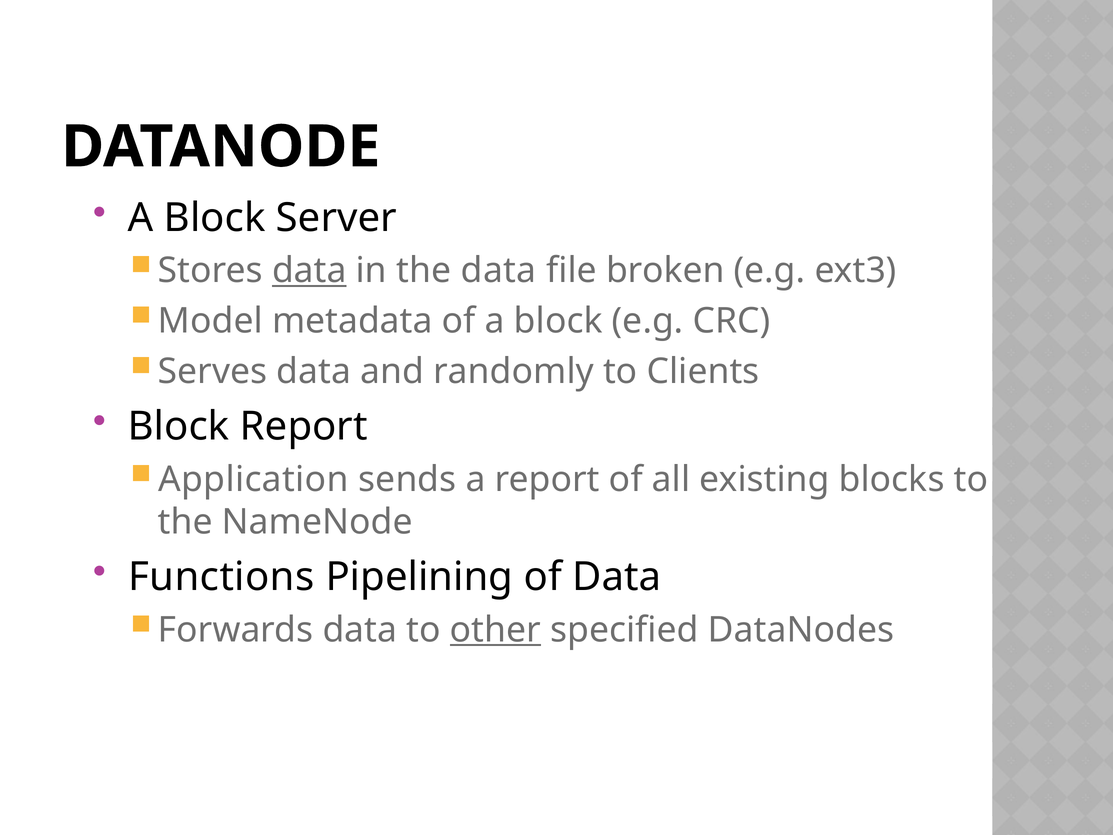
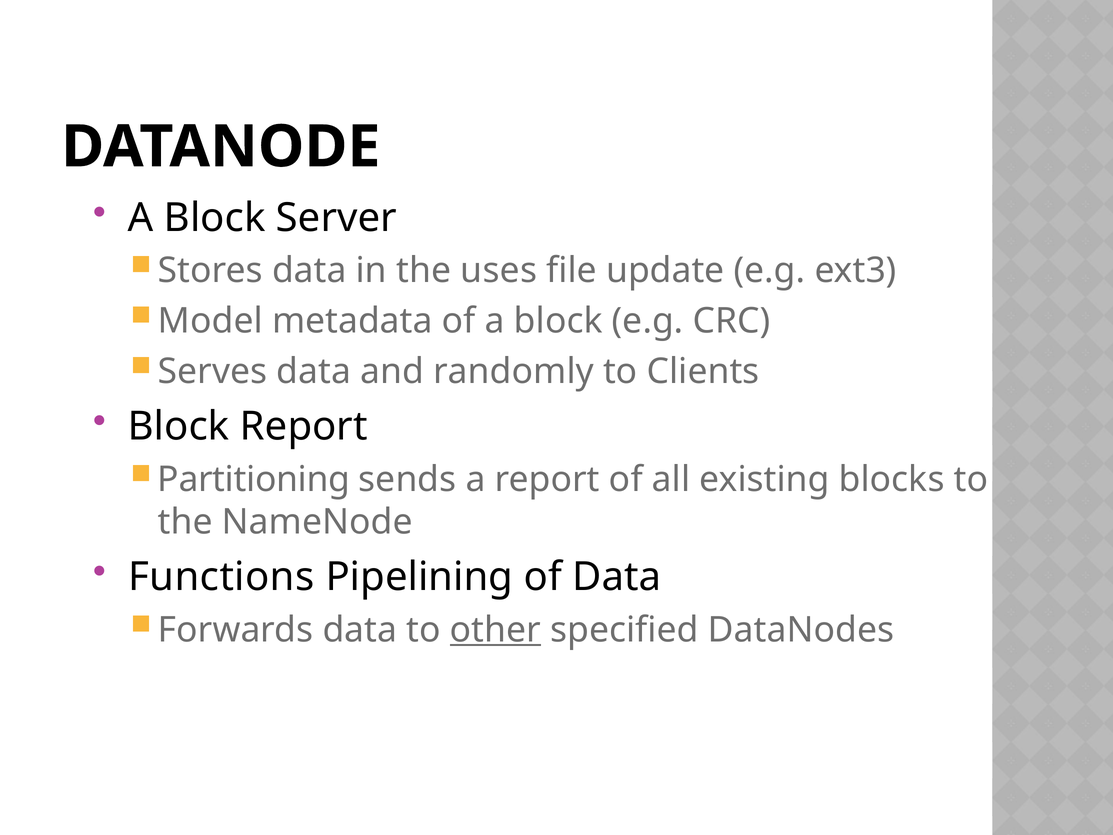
data at (309, 271) underline: present -> none
the data: data -> uses
broken: broken -> update
Application: Application -> Partitioning
